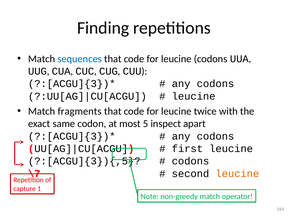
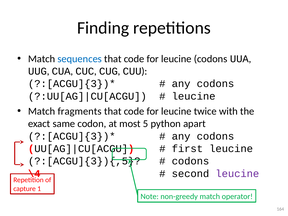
inspect: inspect -> python
\7: \7 -> \4
leucine at (237, 174) colour: orange -> purple
